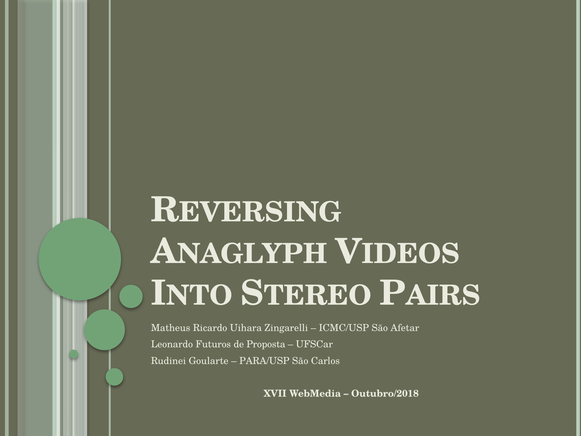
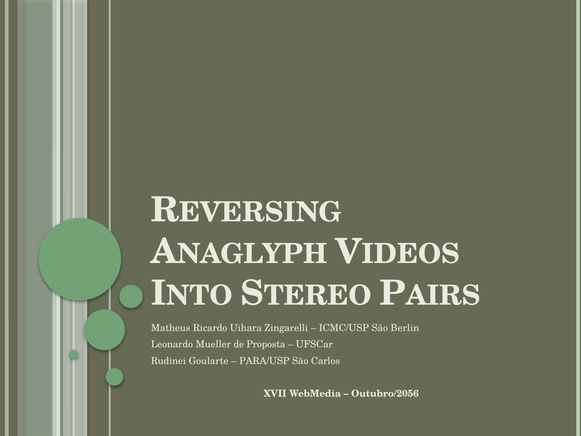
Afetar: Afetar -> Berlin
Futuros: Futuros -> Mueller
Outubro/2018: Outubro/2018 -> Outubro/2056
